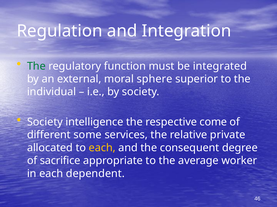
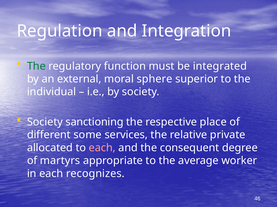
intelligence: intelligence -> sanctioning
come: come -> place
each at (102, 148) colour: yellow -> pink
sacrifice: sacrifice -> martyrs
dependent: dependent -> recognizes
